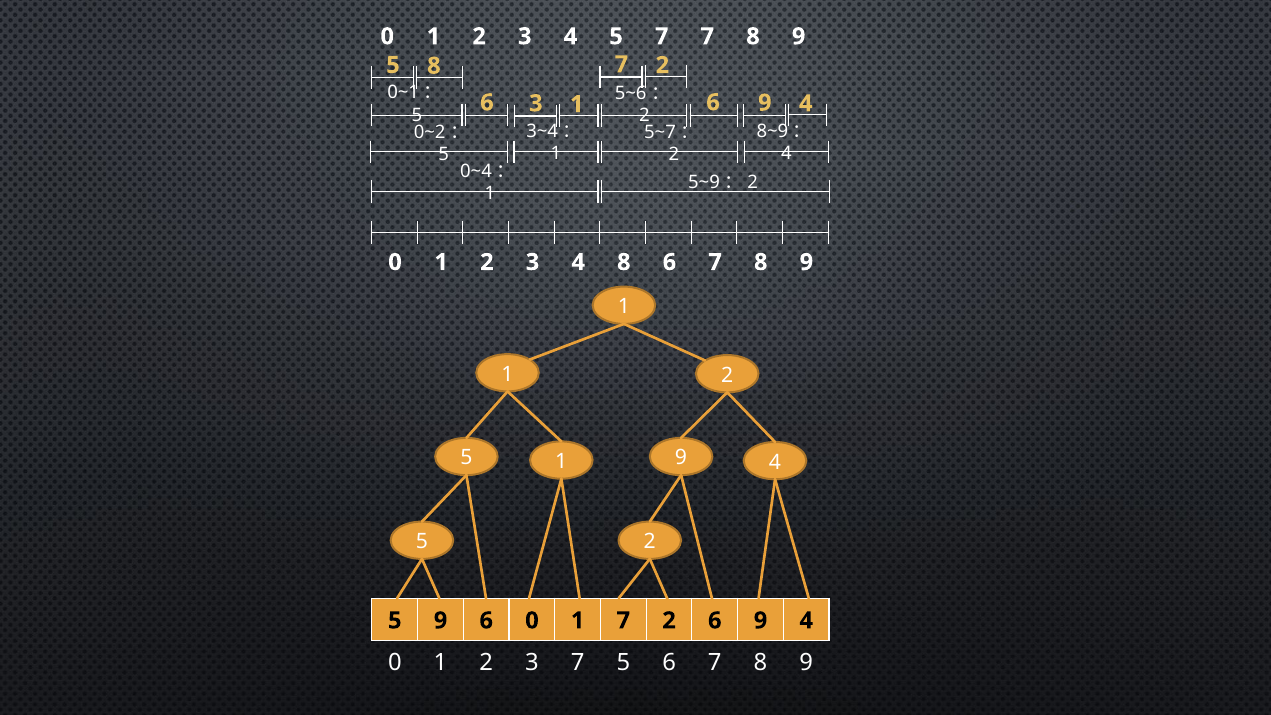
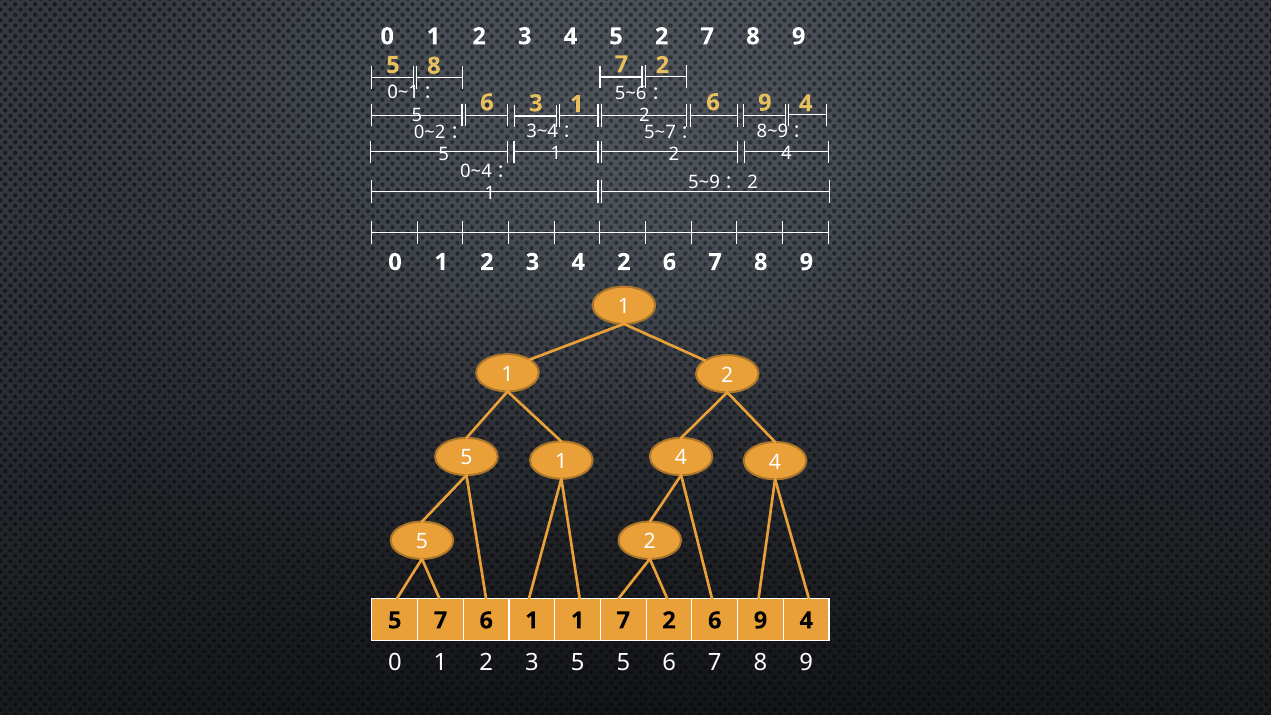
5 7: 7 -> 2
4 8: 8 -> 2
9 at (681, 458): 9 -> 4
9 at (441, 621): 9 -> 7
6 0: 0 -> 1
3 7: 7 -> 5
